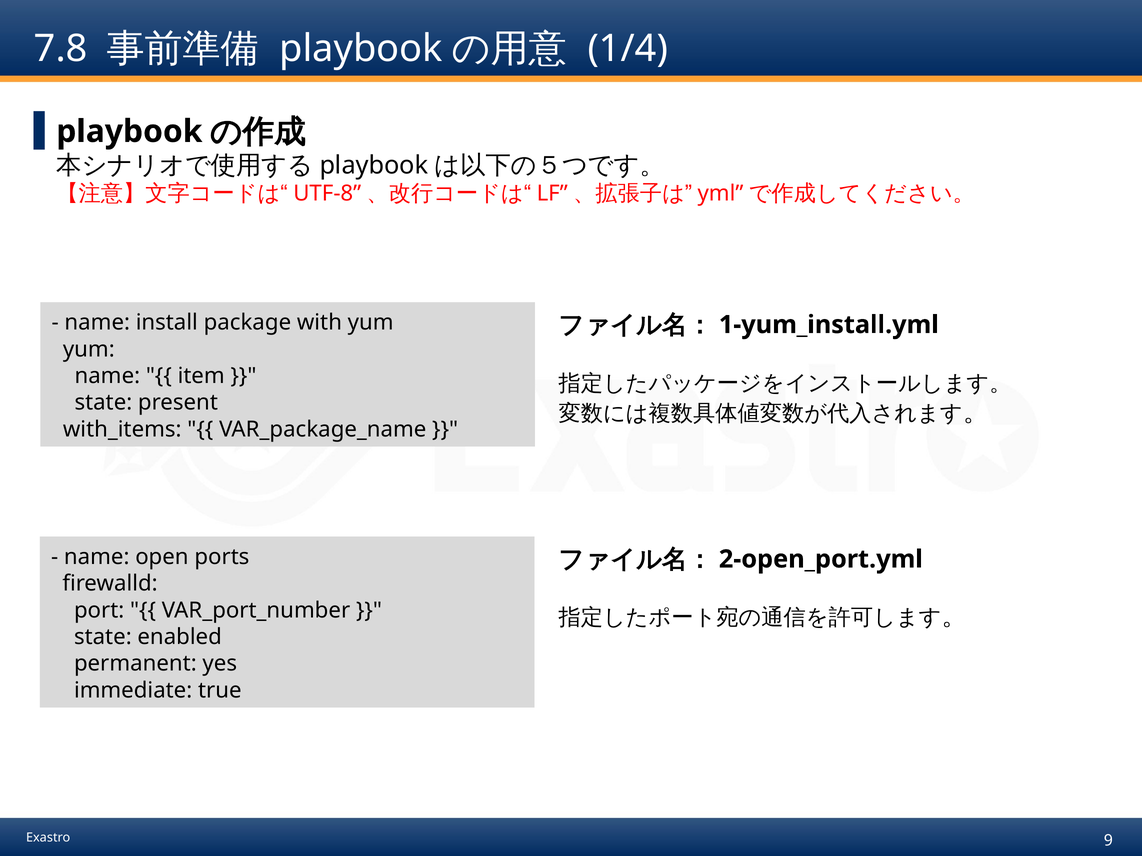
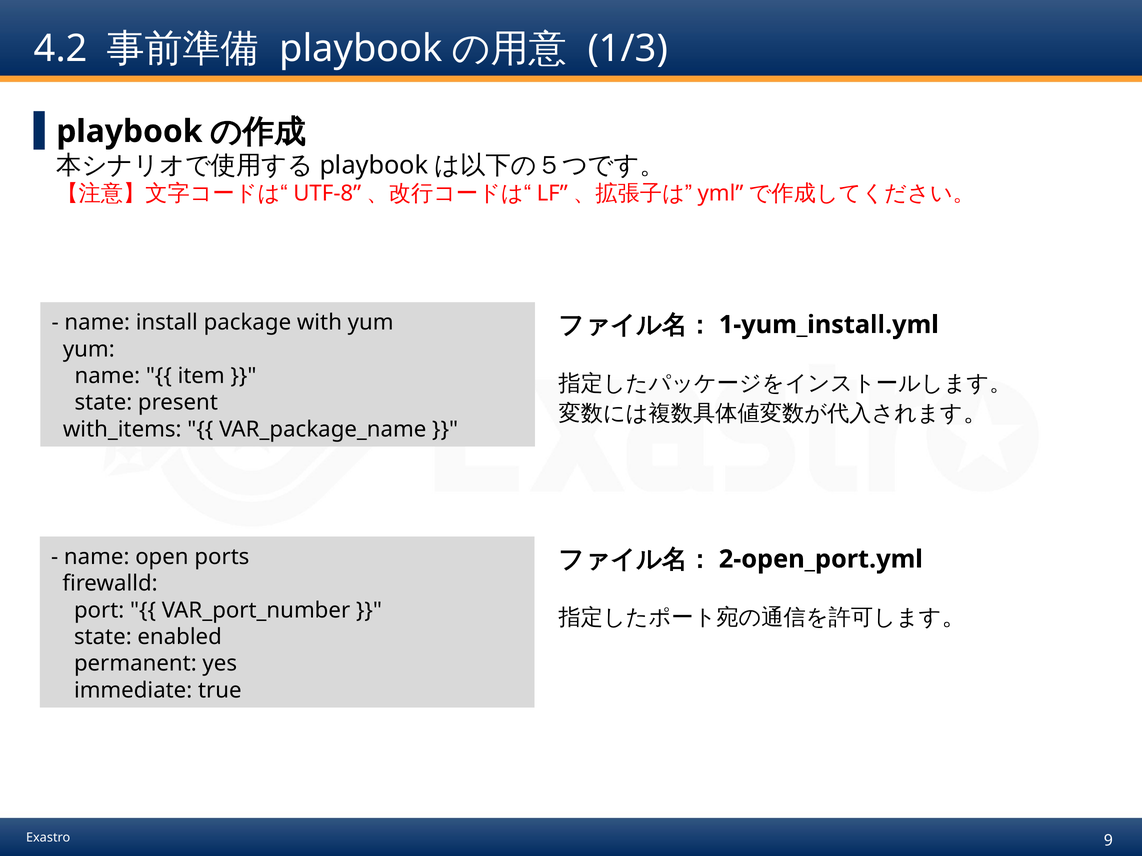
7.8: 7.8 -> 4.2
1/4: 1/4 -> 1/3
